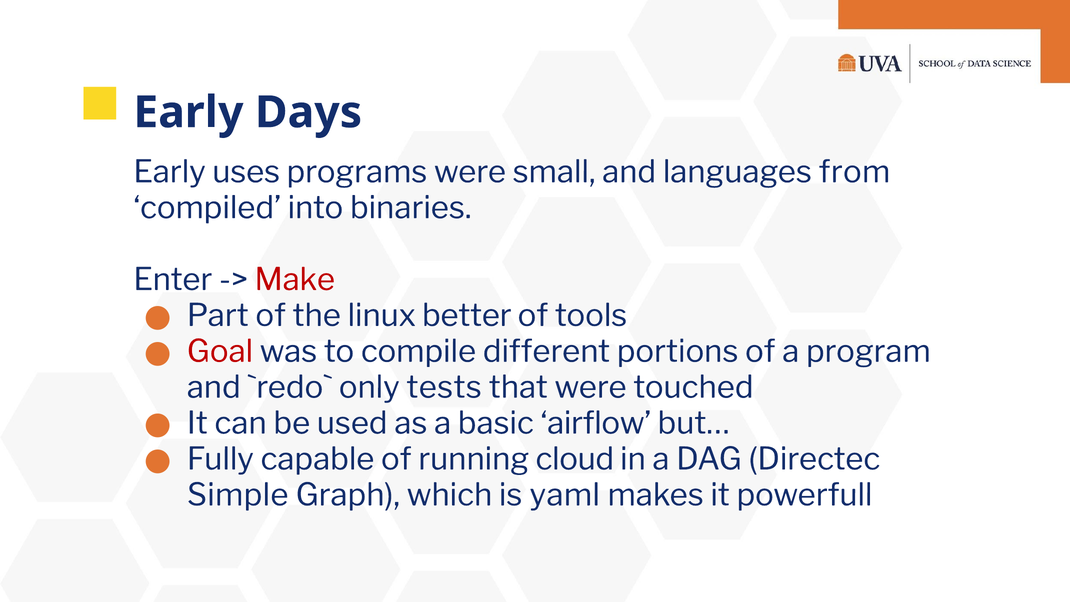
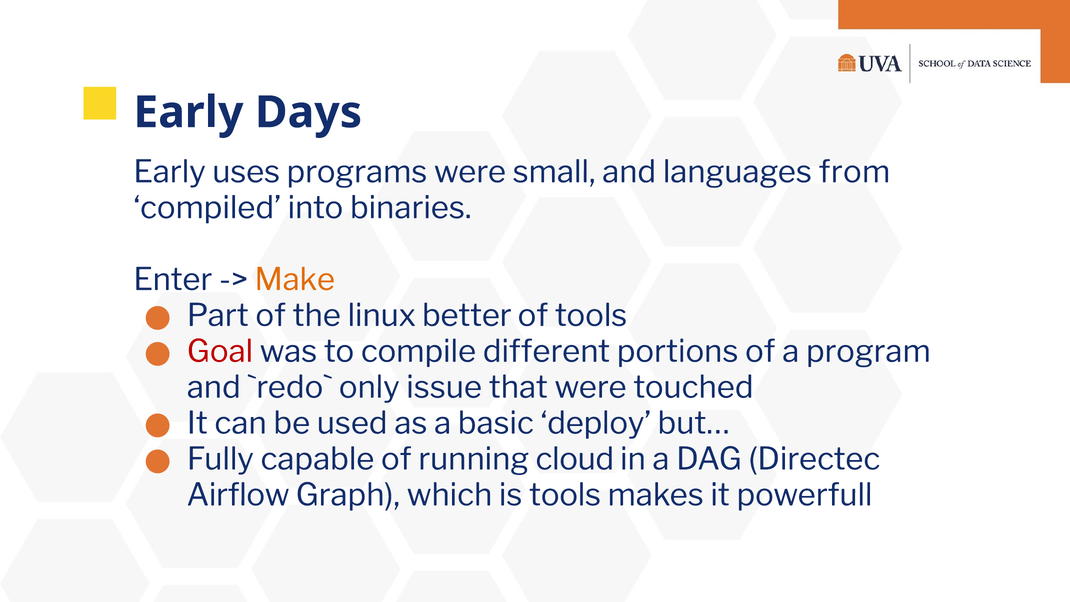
Make colour: red -> orange
tests: tests -> issue
airflow: airflow -> deploy
Simple: Simple -> Airflow
is yaml: yaml -> tools
